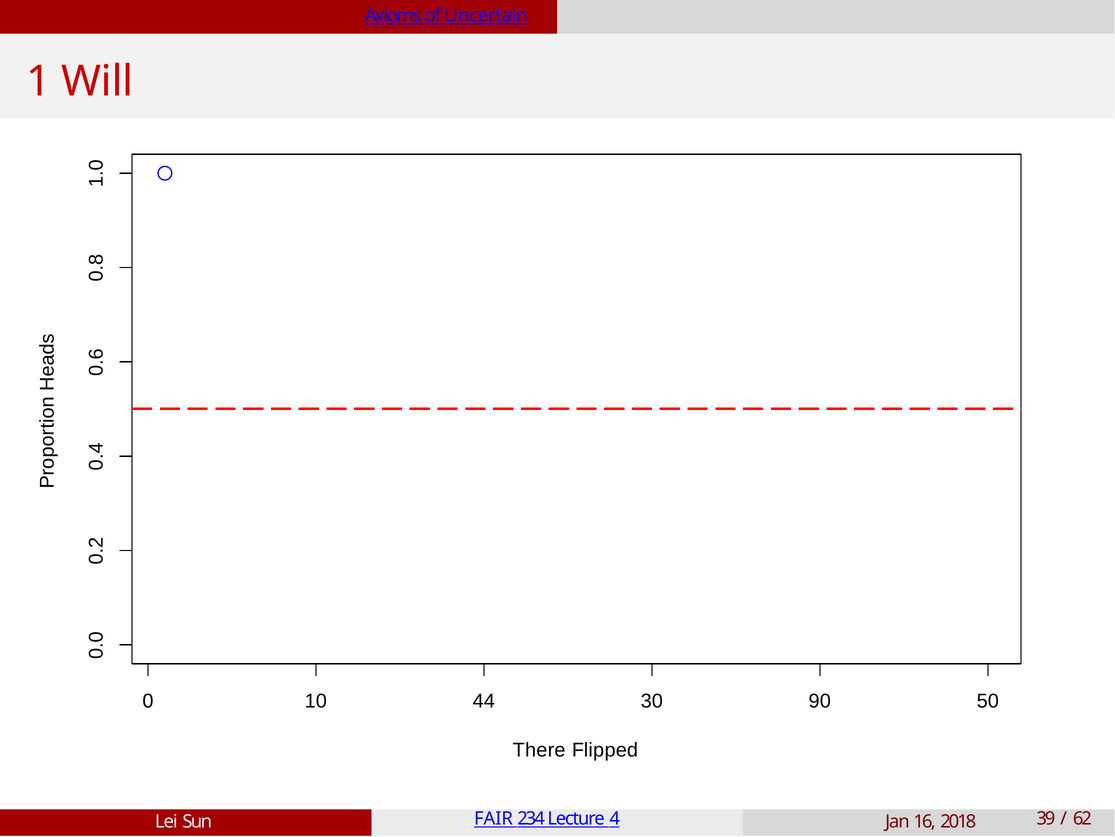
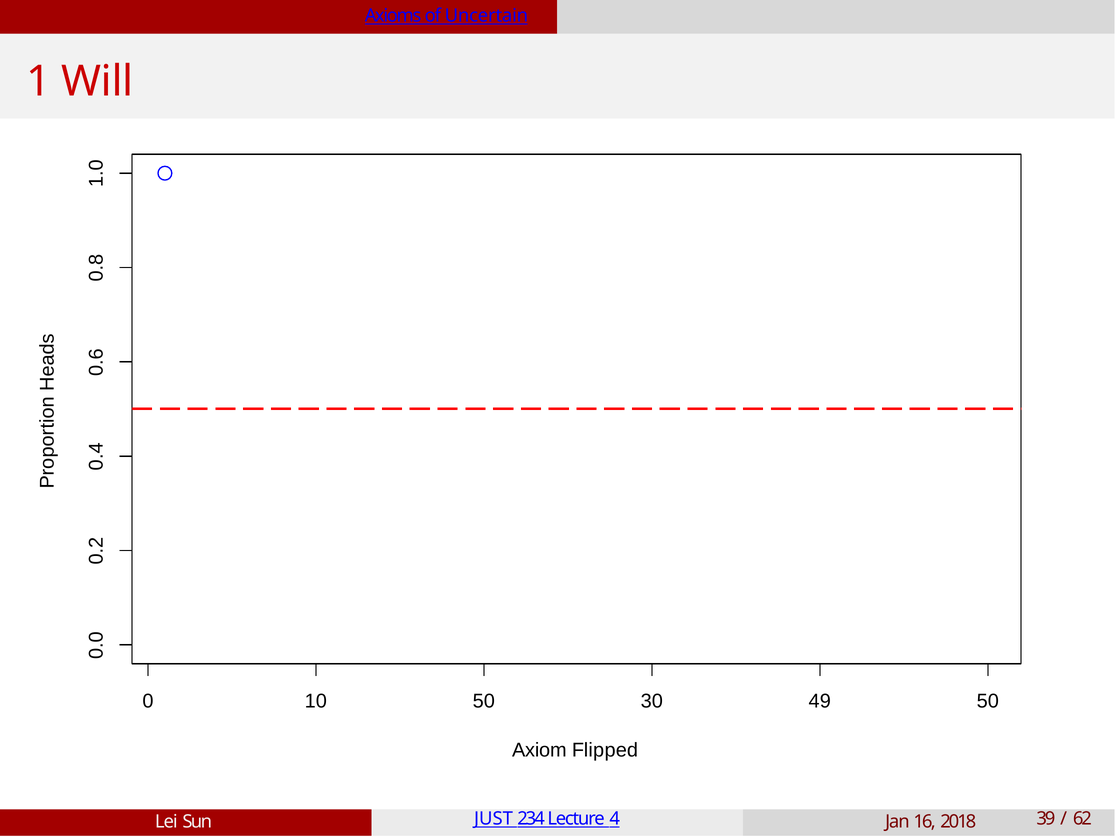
10 44: 44 -> 50
90: 90 -> 49
There: There -> Axiom
FAIR: FAIR -> JUST
